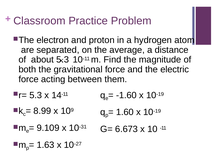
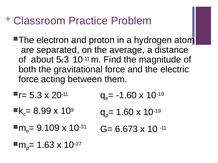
14: 14 -> 20
